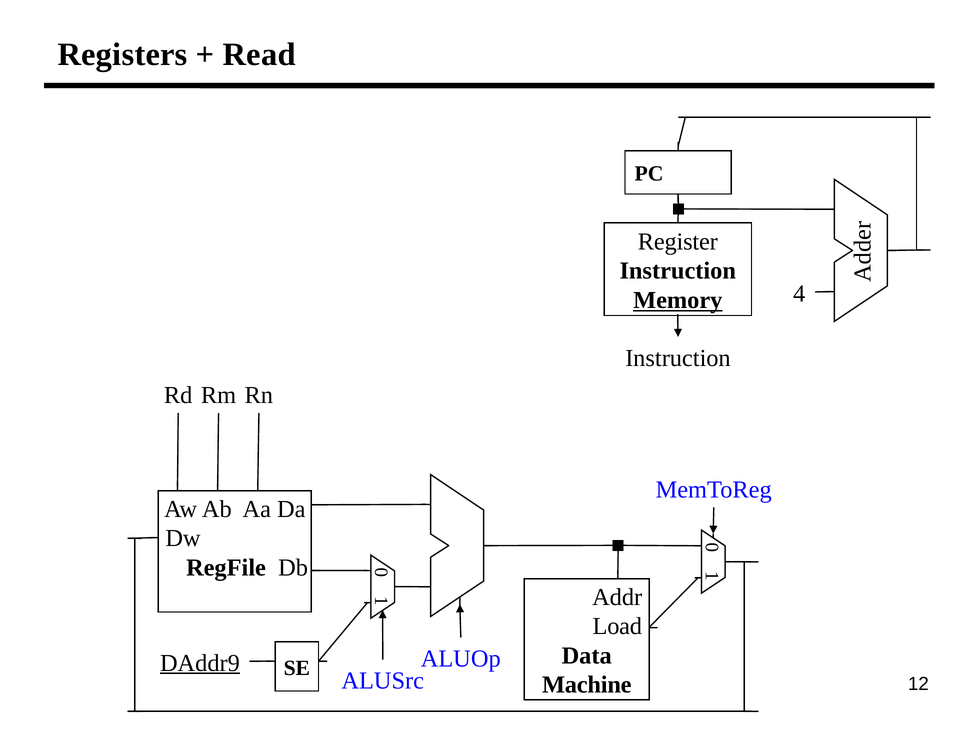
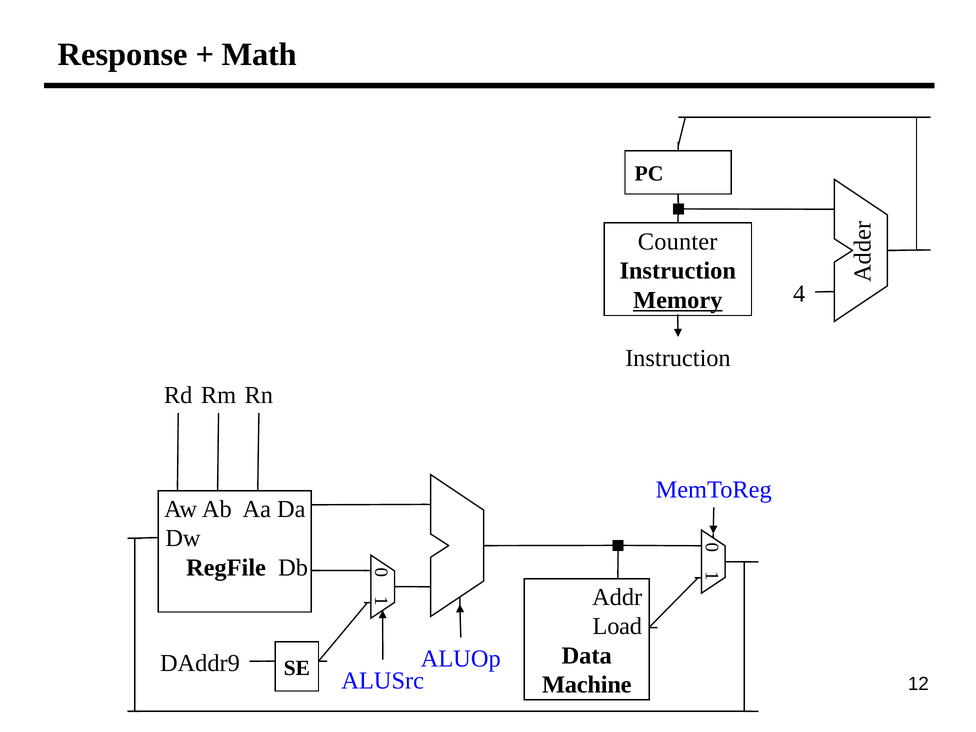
Registers: Registers -> Response
Read: Read -> Math
Register: Register -> Counter
DAddr9 underline: present -> none
